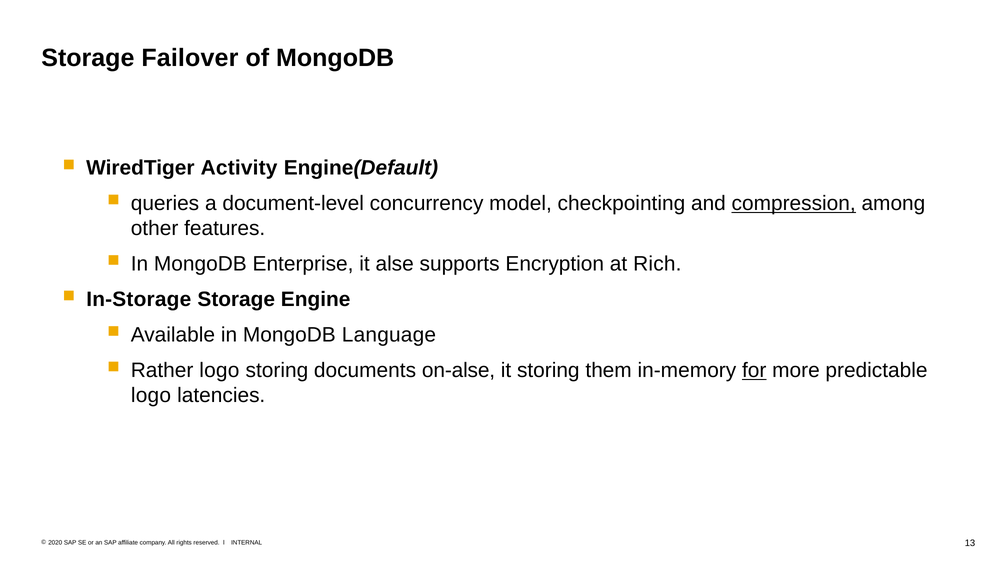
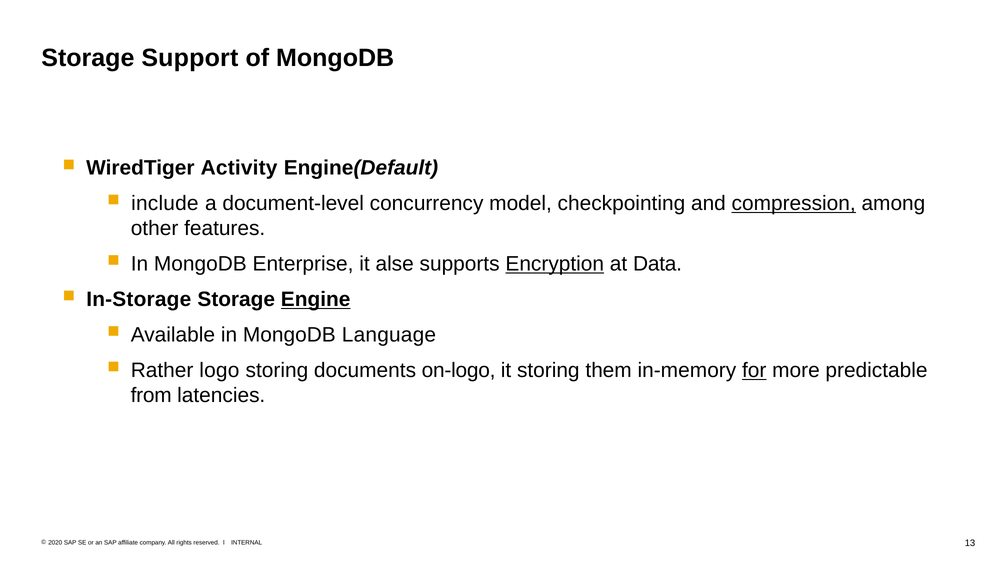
Failover: Failover -> Support
queries: queries -> include
Encryption underline: none -> present
Rich: Rich -> Data
Engine underline: none -> present
on-alse: on-alse -> on-logo
logo at (151, 395): logo -> from
